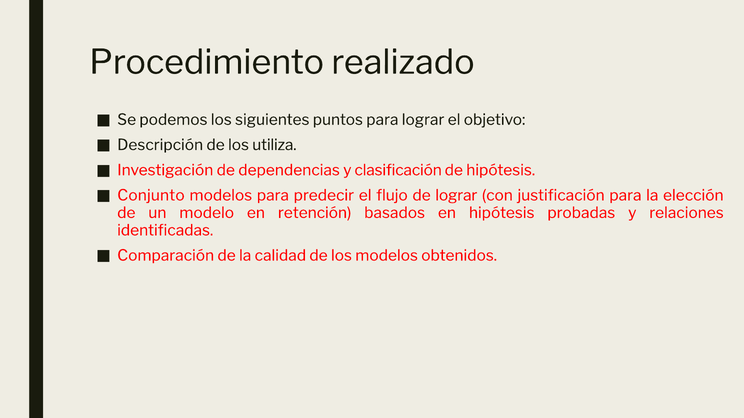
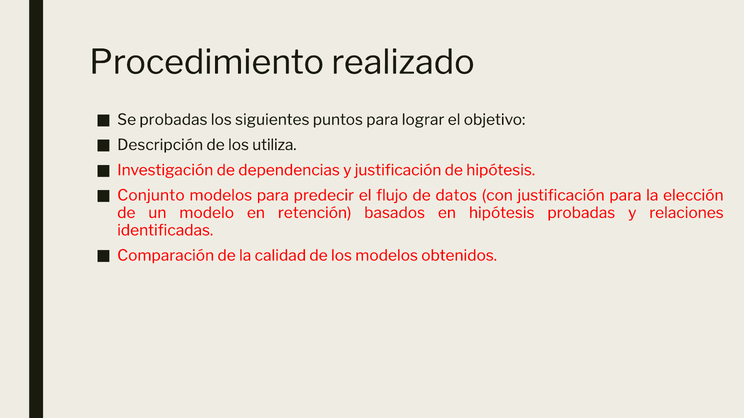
Se podemos: podemos -> probadas
y clasificación: clasificación -> justificación
de lograr: lograr -> datos
